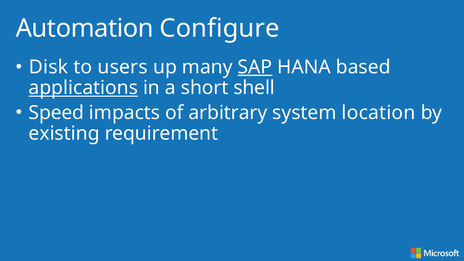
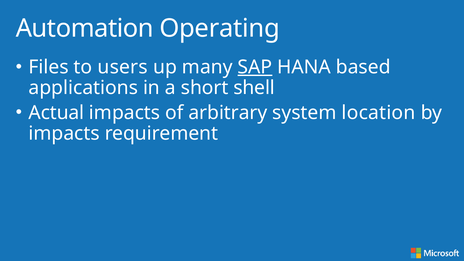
Configure: Configure -> Operating
Disk: Disk -> Files
applications underline: present -> none
Speed: Speed -> Actual
existing at (64, 134): existing -> impacts
